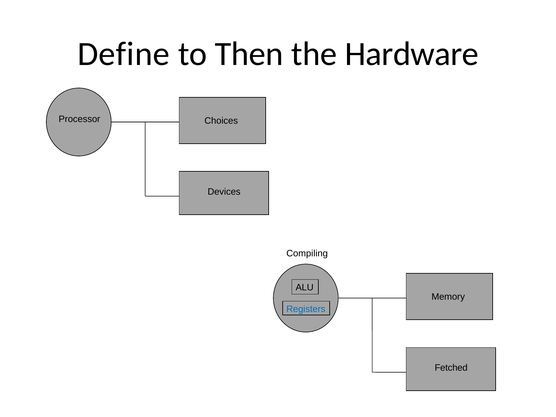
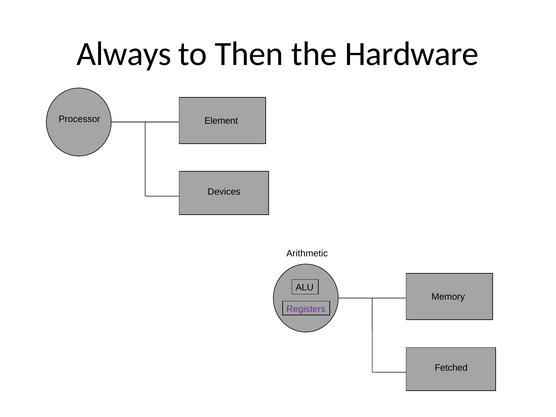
Define: Define -> Always
Choices: Choices -> Element
Compiling: Compiling -> Arithmetic
Registers colour: blue -> purple
